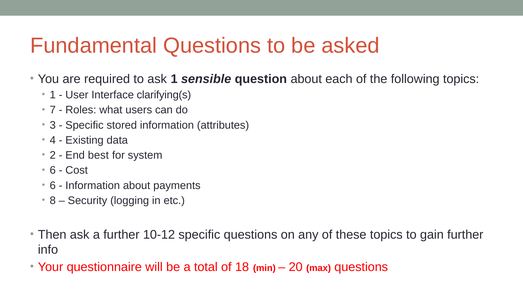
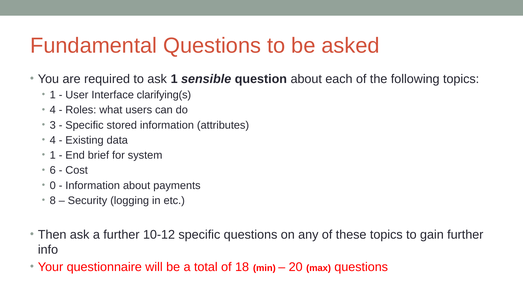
7 at (53, 110): 7 -> 4
2 at (53, 155): 2 -> 1
best: best -> brief
6 at (53, 186): 6 -> 0
